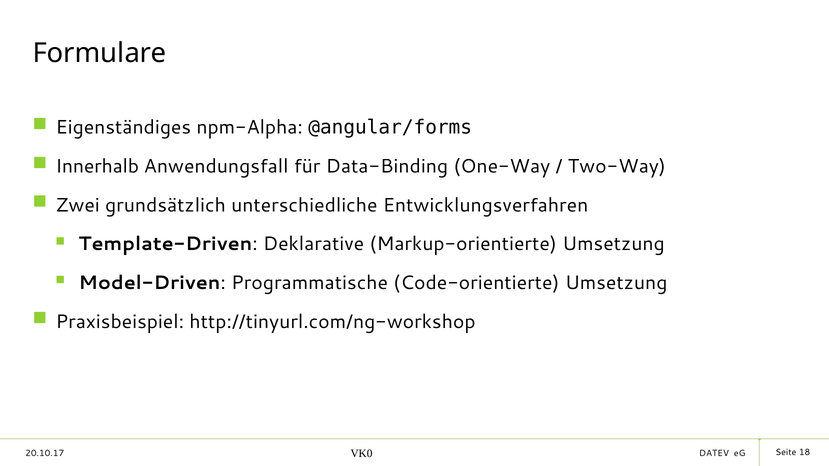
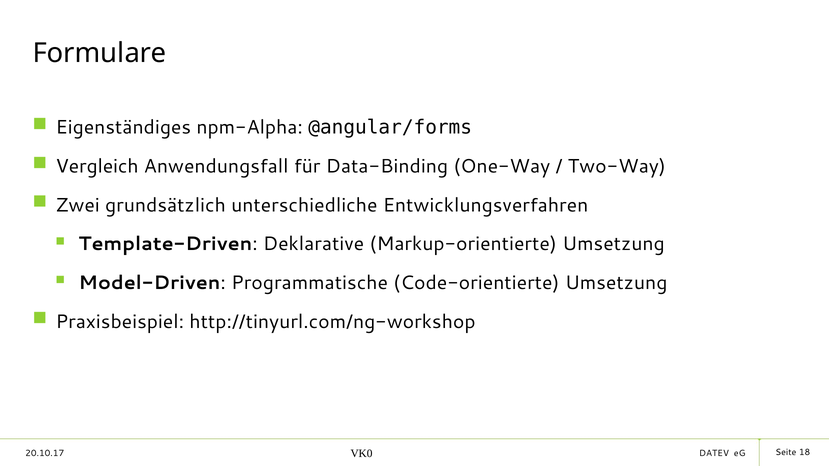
Innerhalb: Innerhalb -> Vergleich
